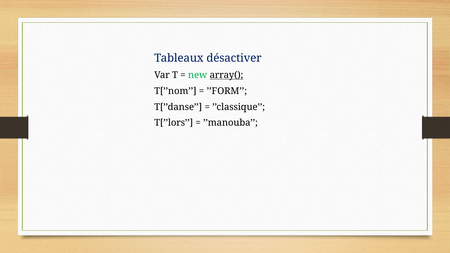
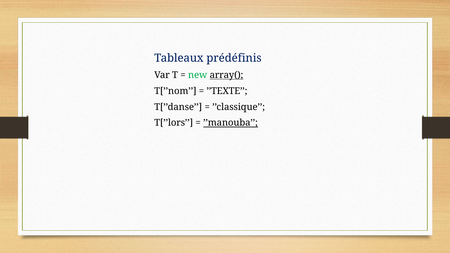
désactiver: désactiver -> prédéfinis
’’FORM: ’’FORM -> ’’TEXTE
’’manouba underline: none -> present
